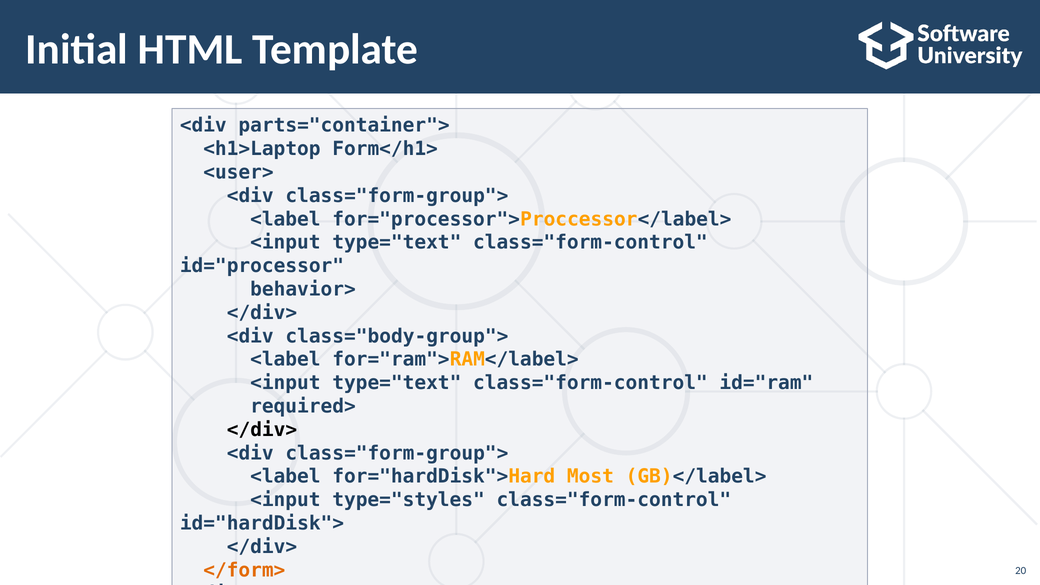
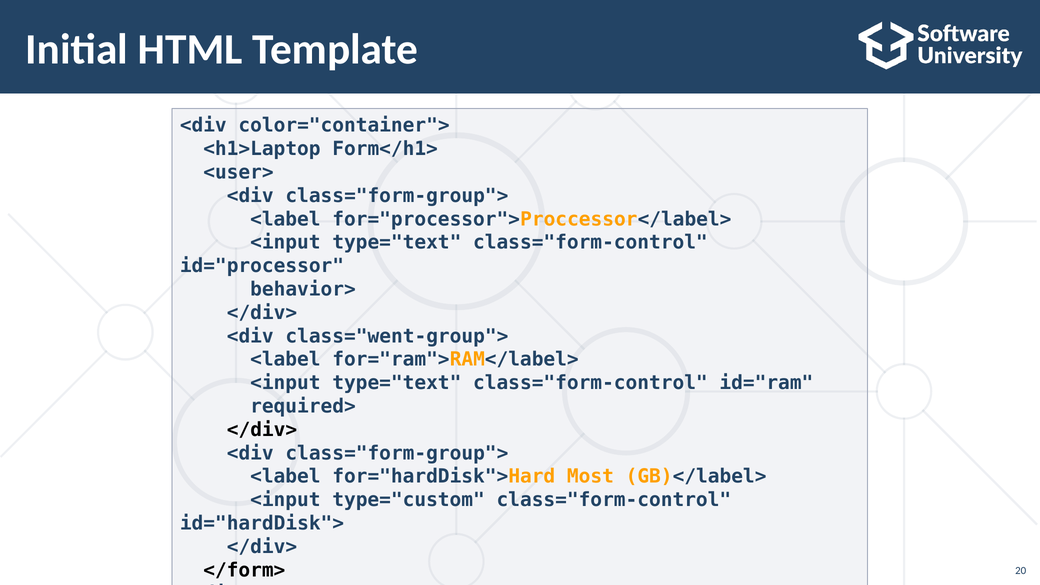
parts="container">: parts="container"> -> color="container">
class="body-group">: class="body-group"> -> class="went-group">
type="styles: type="styles -> type="custom
</form> colour: orange -> black
